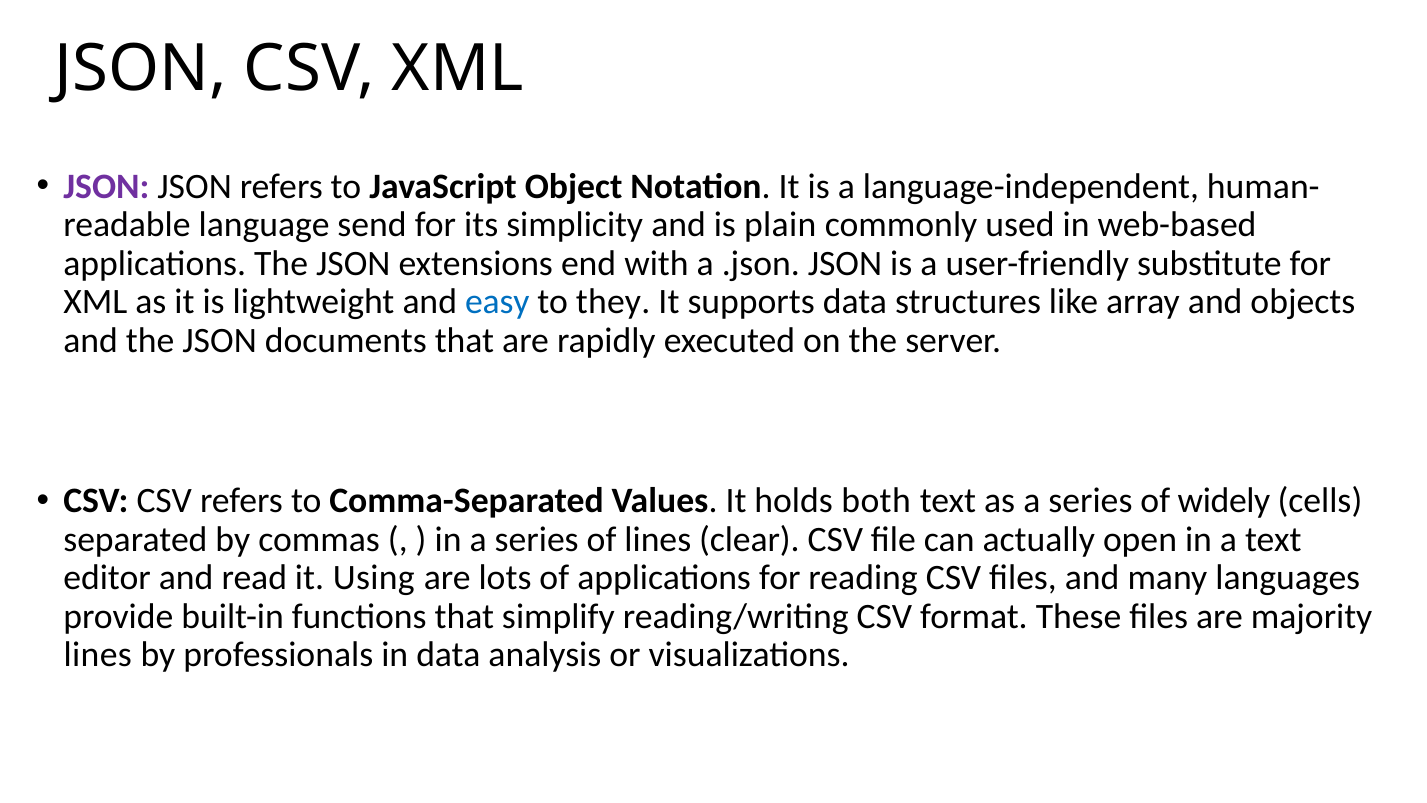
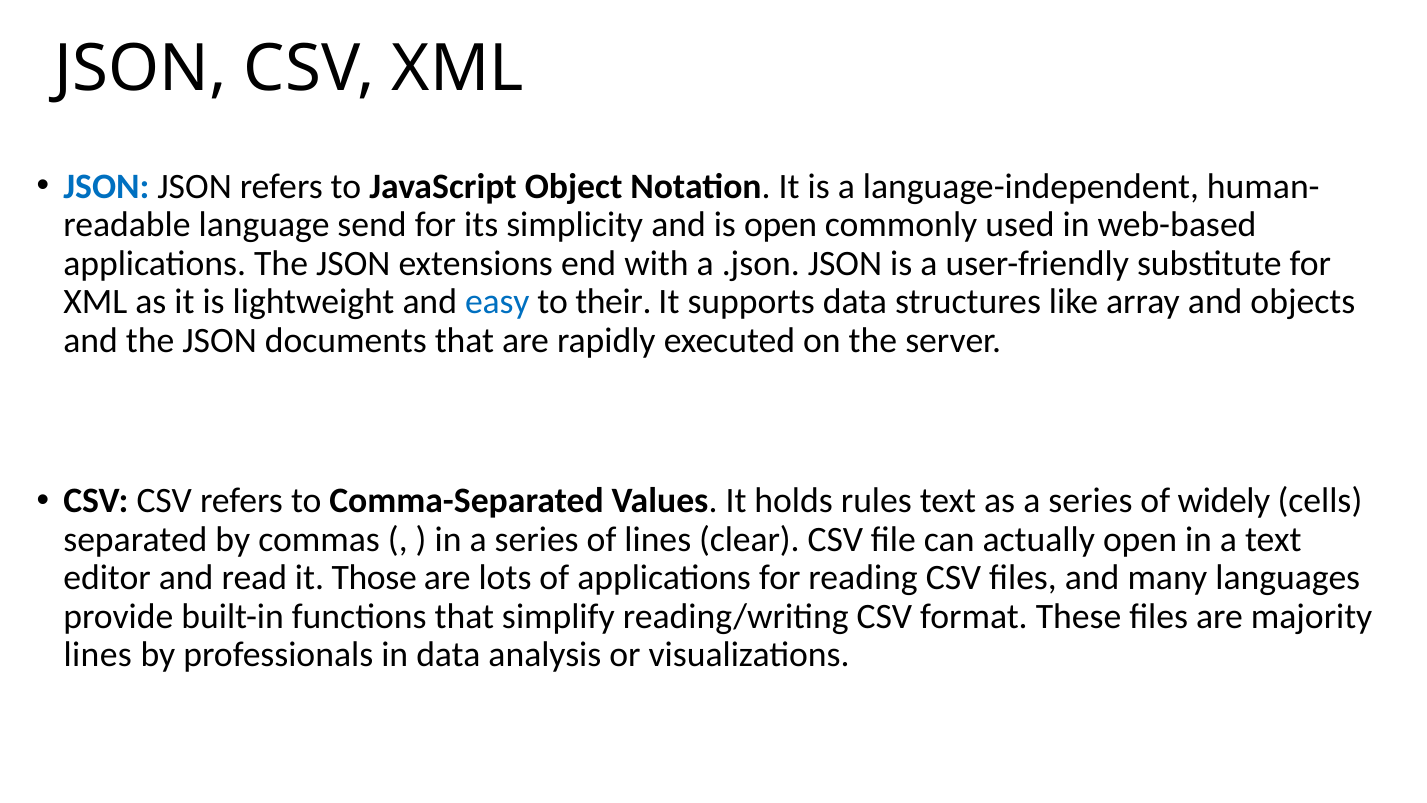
JSON at (106, 187) colour: purple -> blue
is plain: plain -> open
they: they -> their
both: both -> rules
Using: Using -> Those
